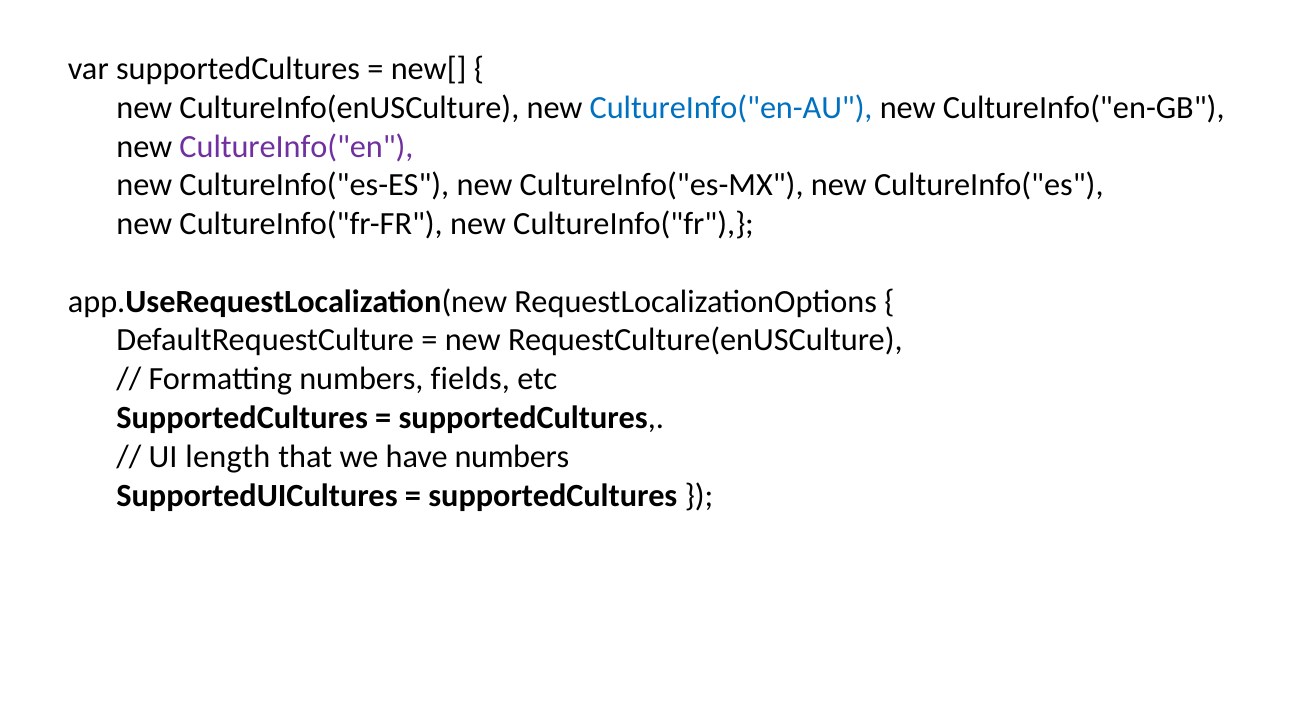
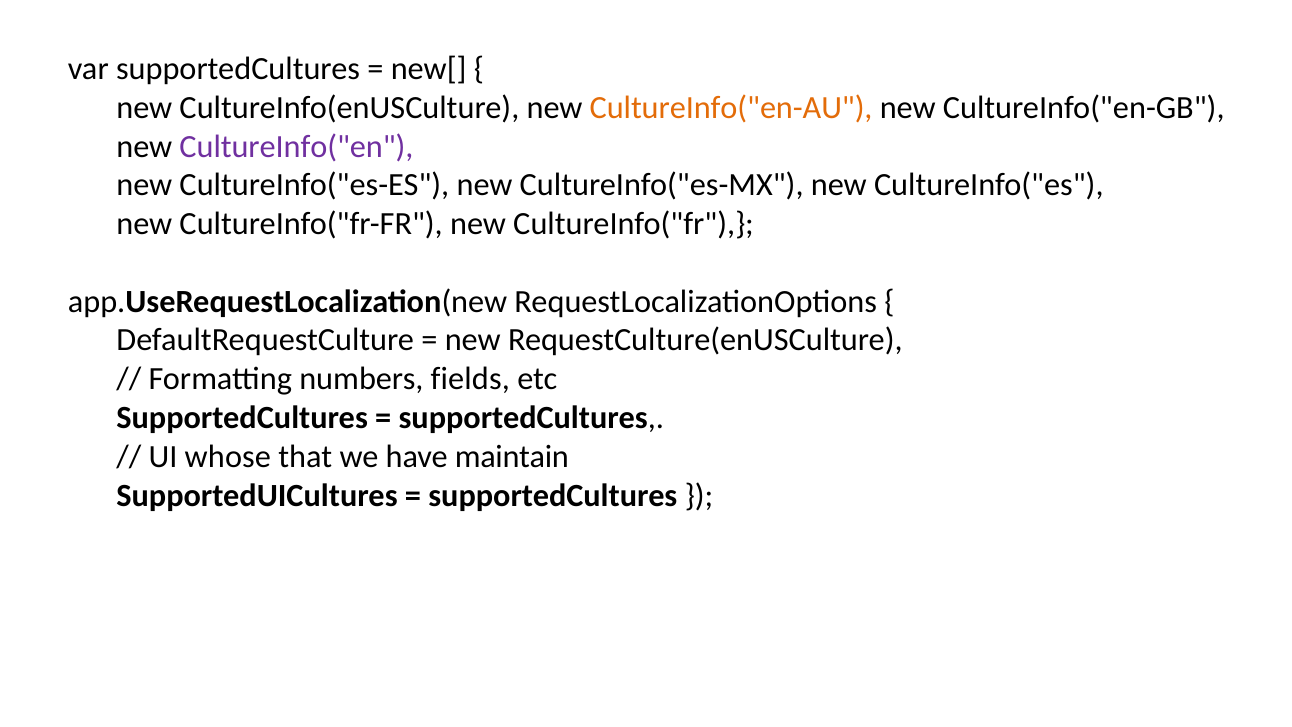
CultureInfo("en-AU colour: blue -> orange
length: length -> whose
have numbers: numbers -> maintain
